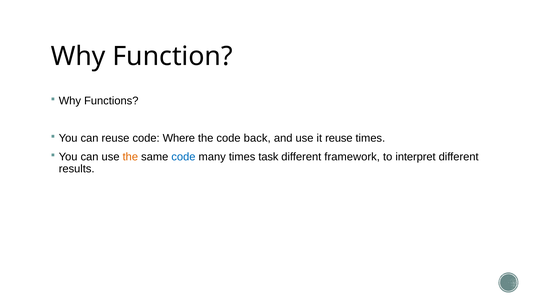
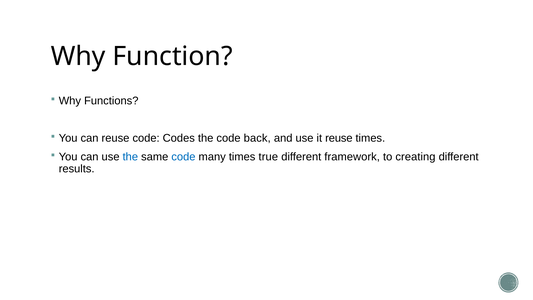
Where: Where -> Codes
the at (130, 157) colour: orange -> blue
task: task -> true
interpret: interpret -> creating
